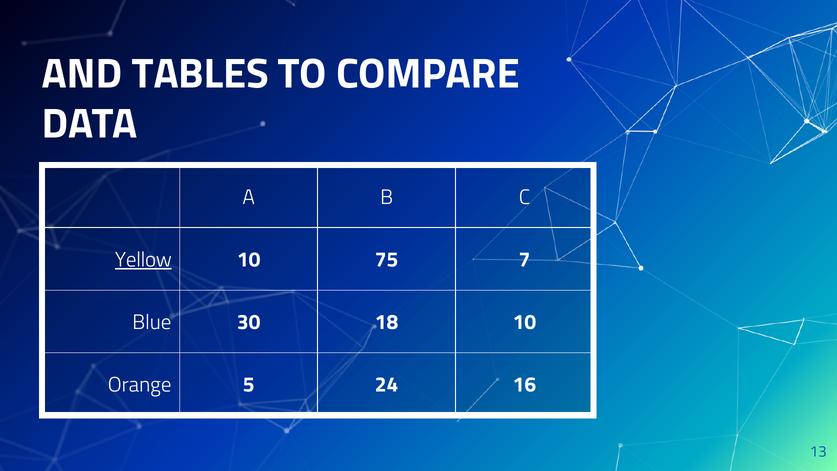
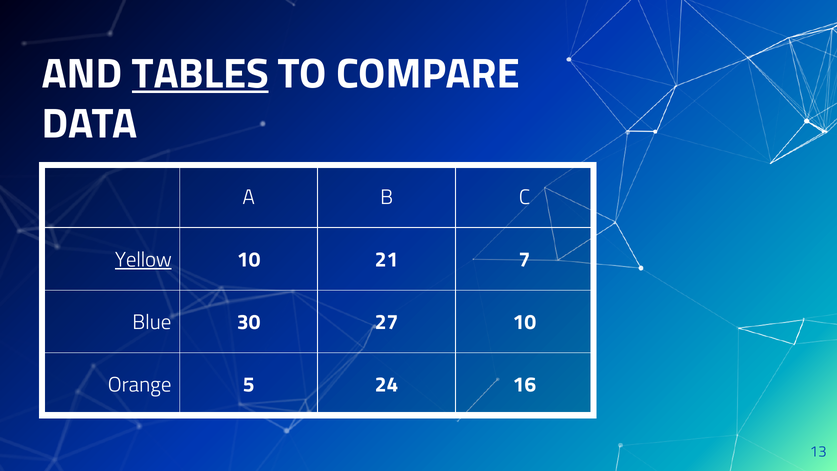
TABLES underline: none -> present
75: 75 -> 21
18: 18 -> 27
